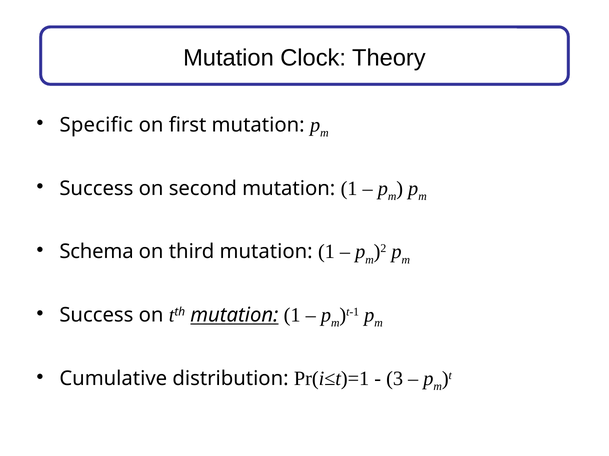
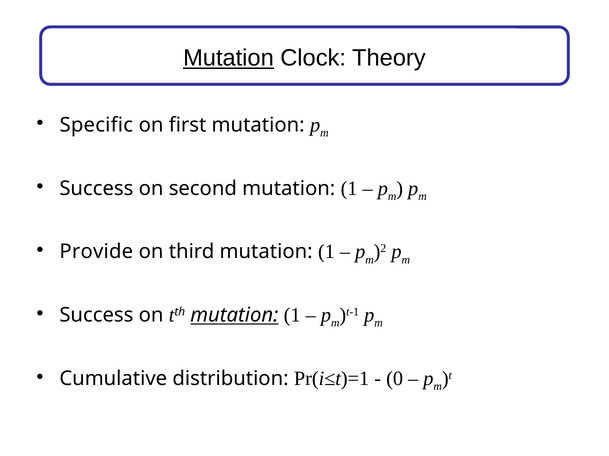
Mutation at (228, 58) underline: none -> present
Schema: Schema -> Provide
3: 3 -> 0
